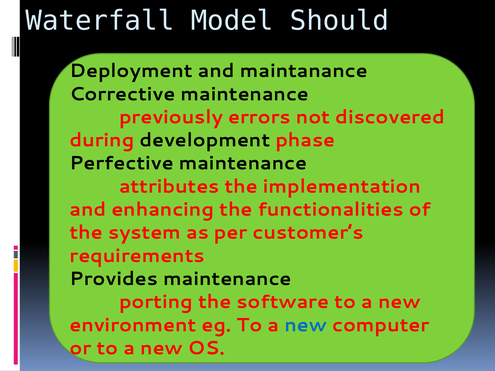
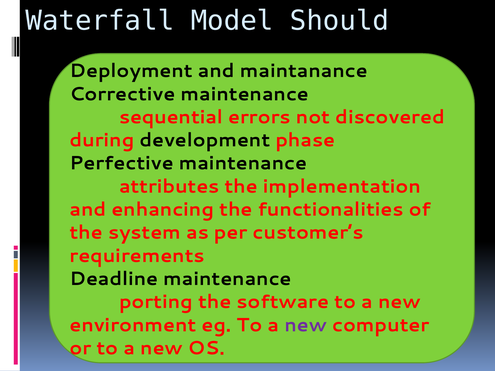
previously: previously -> sequential
Provides: Provides -> Deadline
new at (306, 325) colour: blue -> purple
